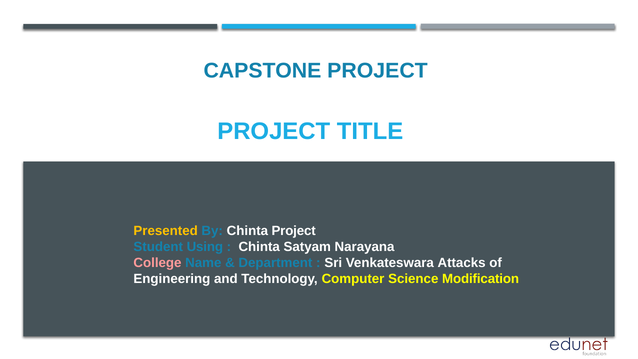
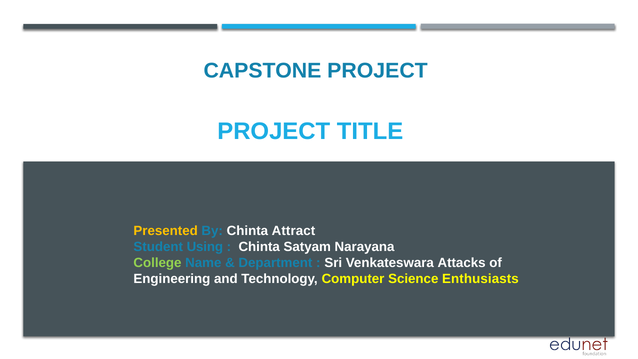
Chinta Project: Project -> Attract
College colour: pink -> light green
Modification: Modification -> Enthusiasts
